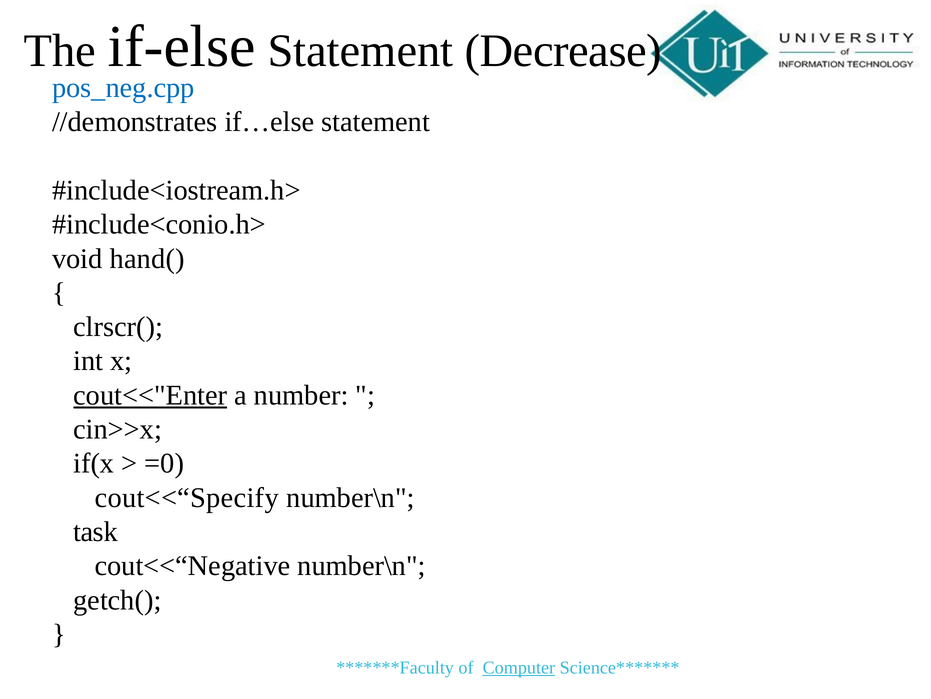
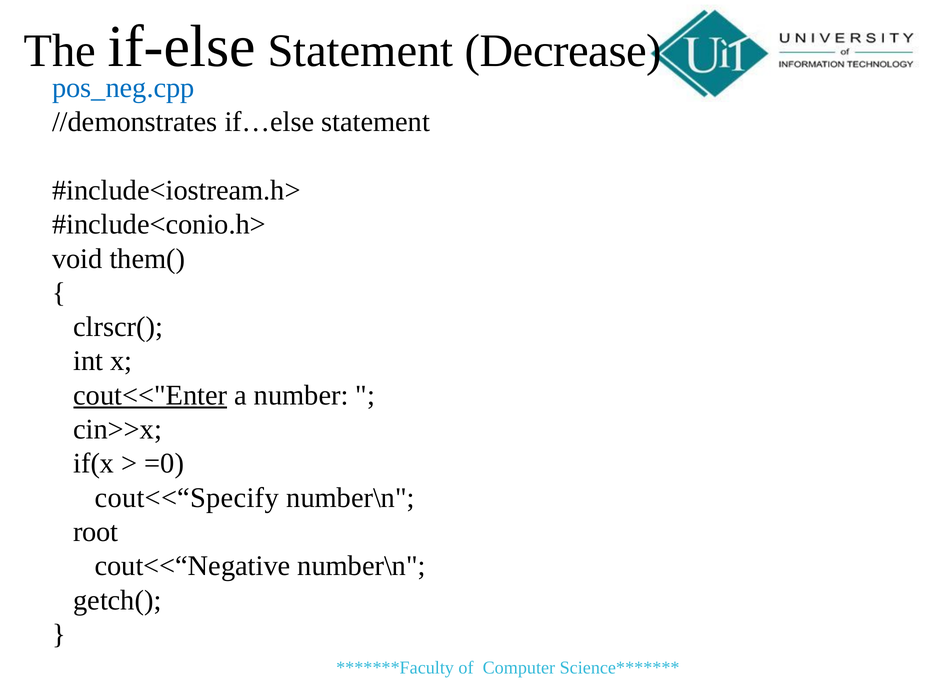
hand(: hand( -> them(
task: task -> root
Computer underline: present -> none
